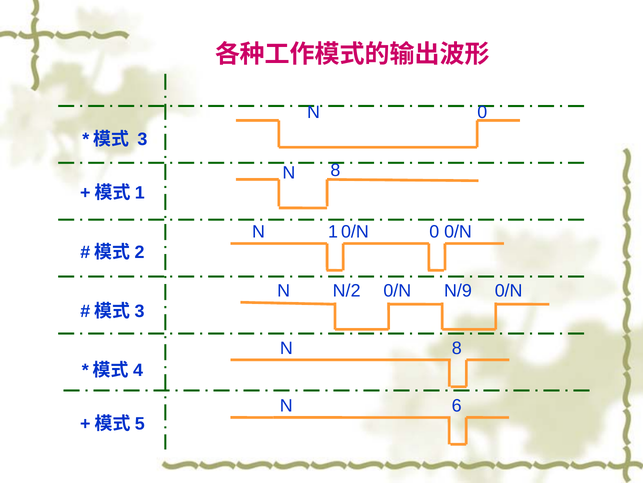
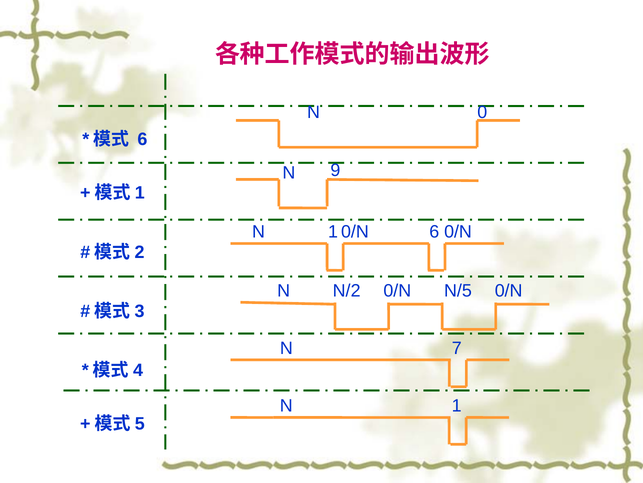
3 at (142, 139): 3 -> 6
8 at (335, 170): 8 -> 9
1 0: 0 -> 6
N/9: N/9 -> N/5
8 at (457, 348): 8 -> 7
N 6: 6 -> 1
